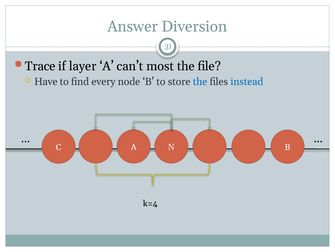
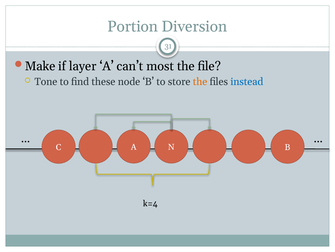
Answer: Answer -> Portion
Trace: Trace -> Make
Have: Have -> Tone
every: every -> these
the at (200, 82) colour: blue -> orange
